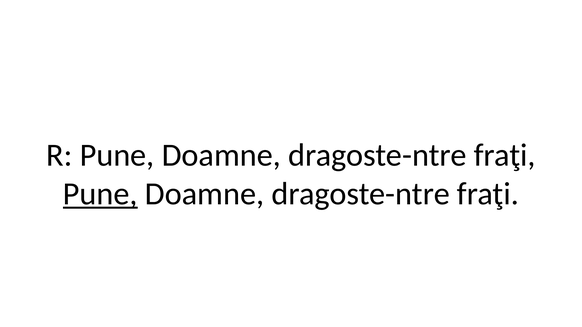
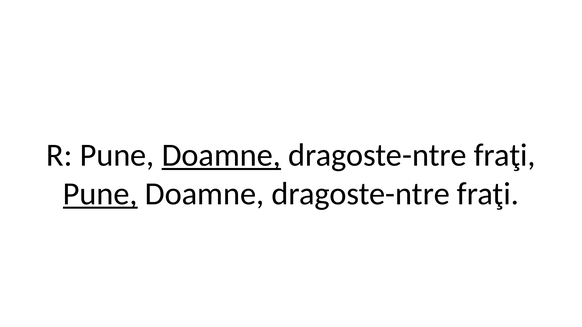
Doamne at (221, 155) underline: none -> present
